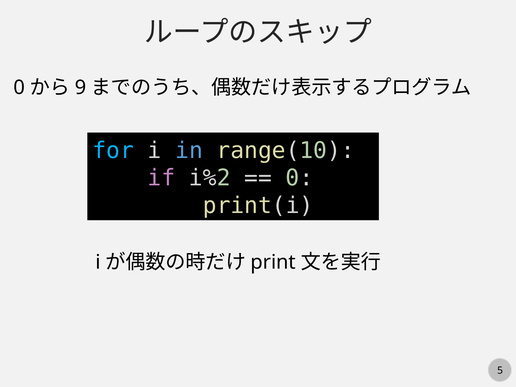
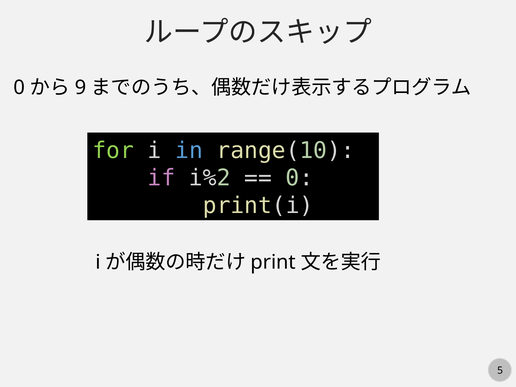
for colour: light blue -> light green
